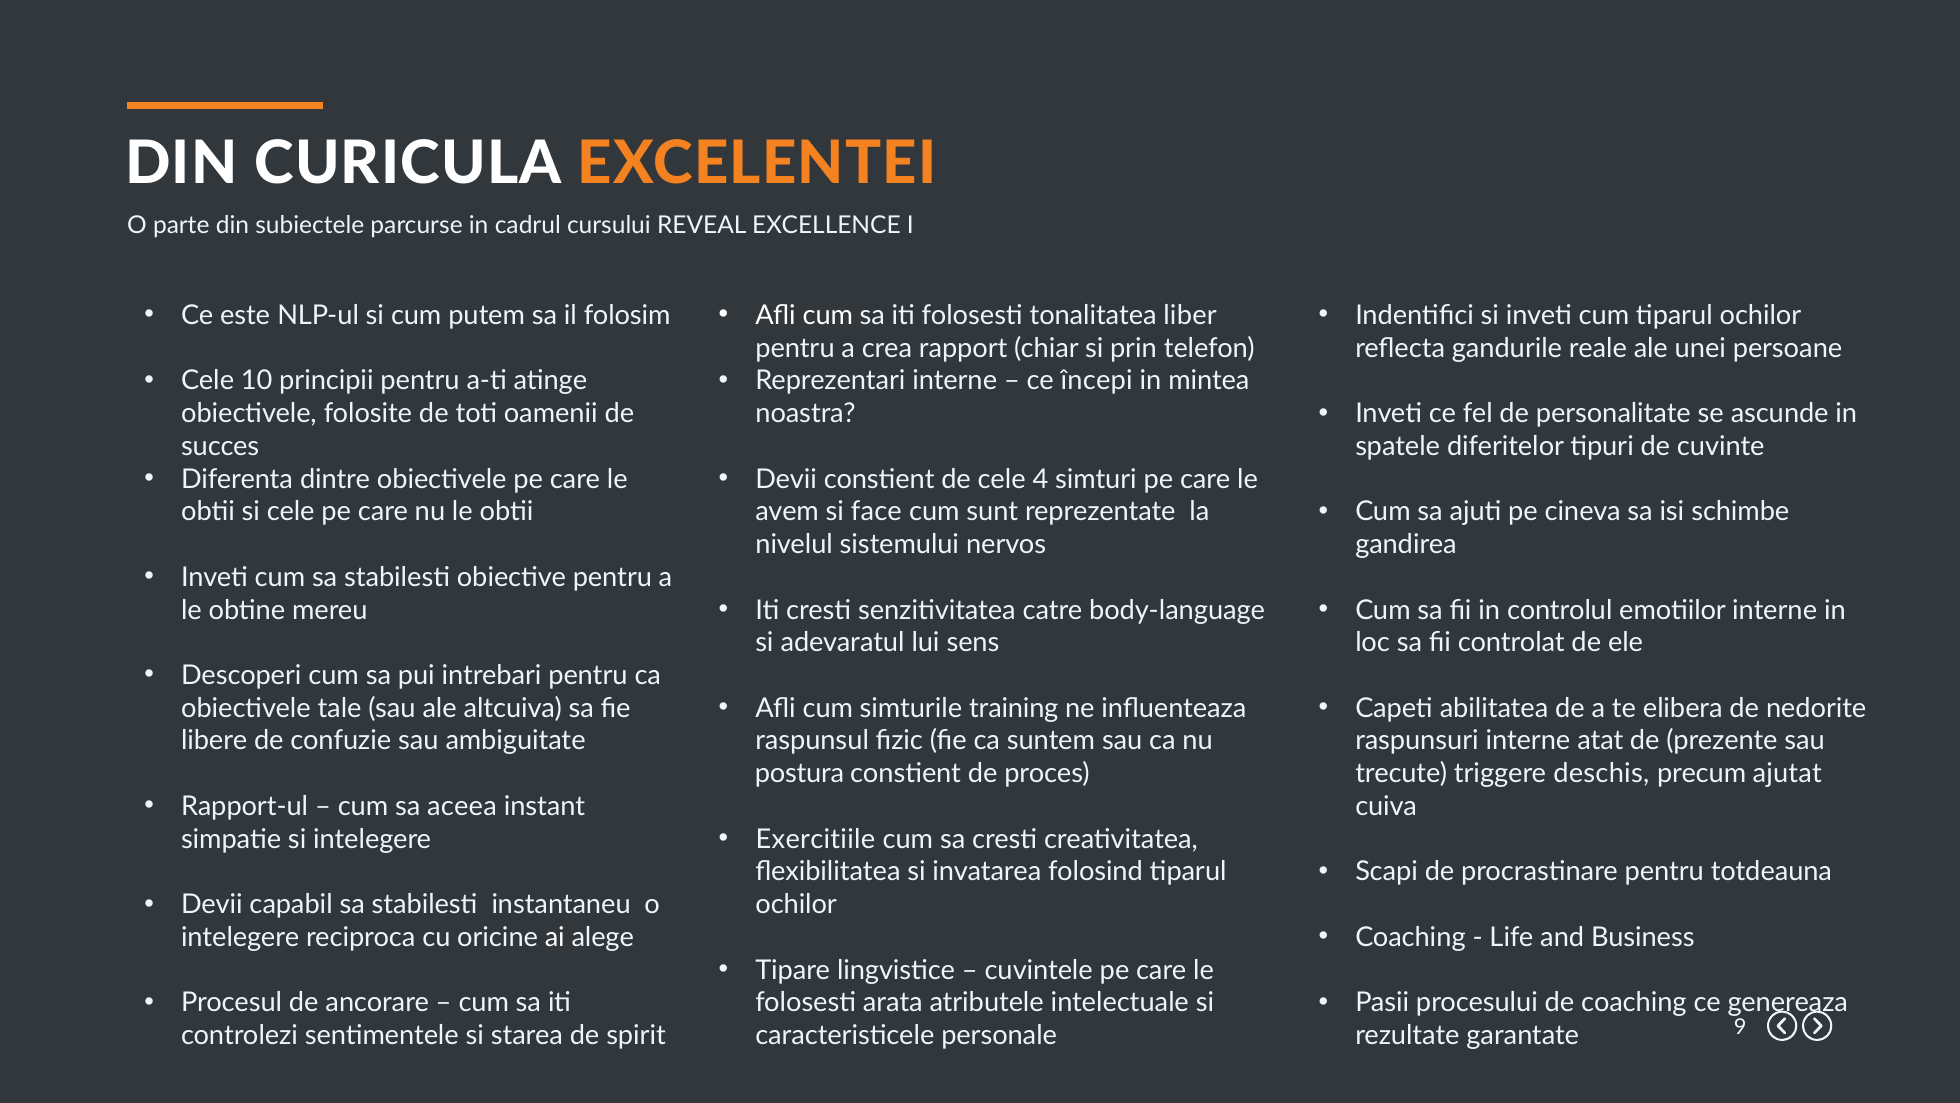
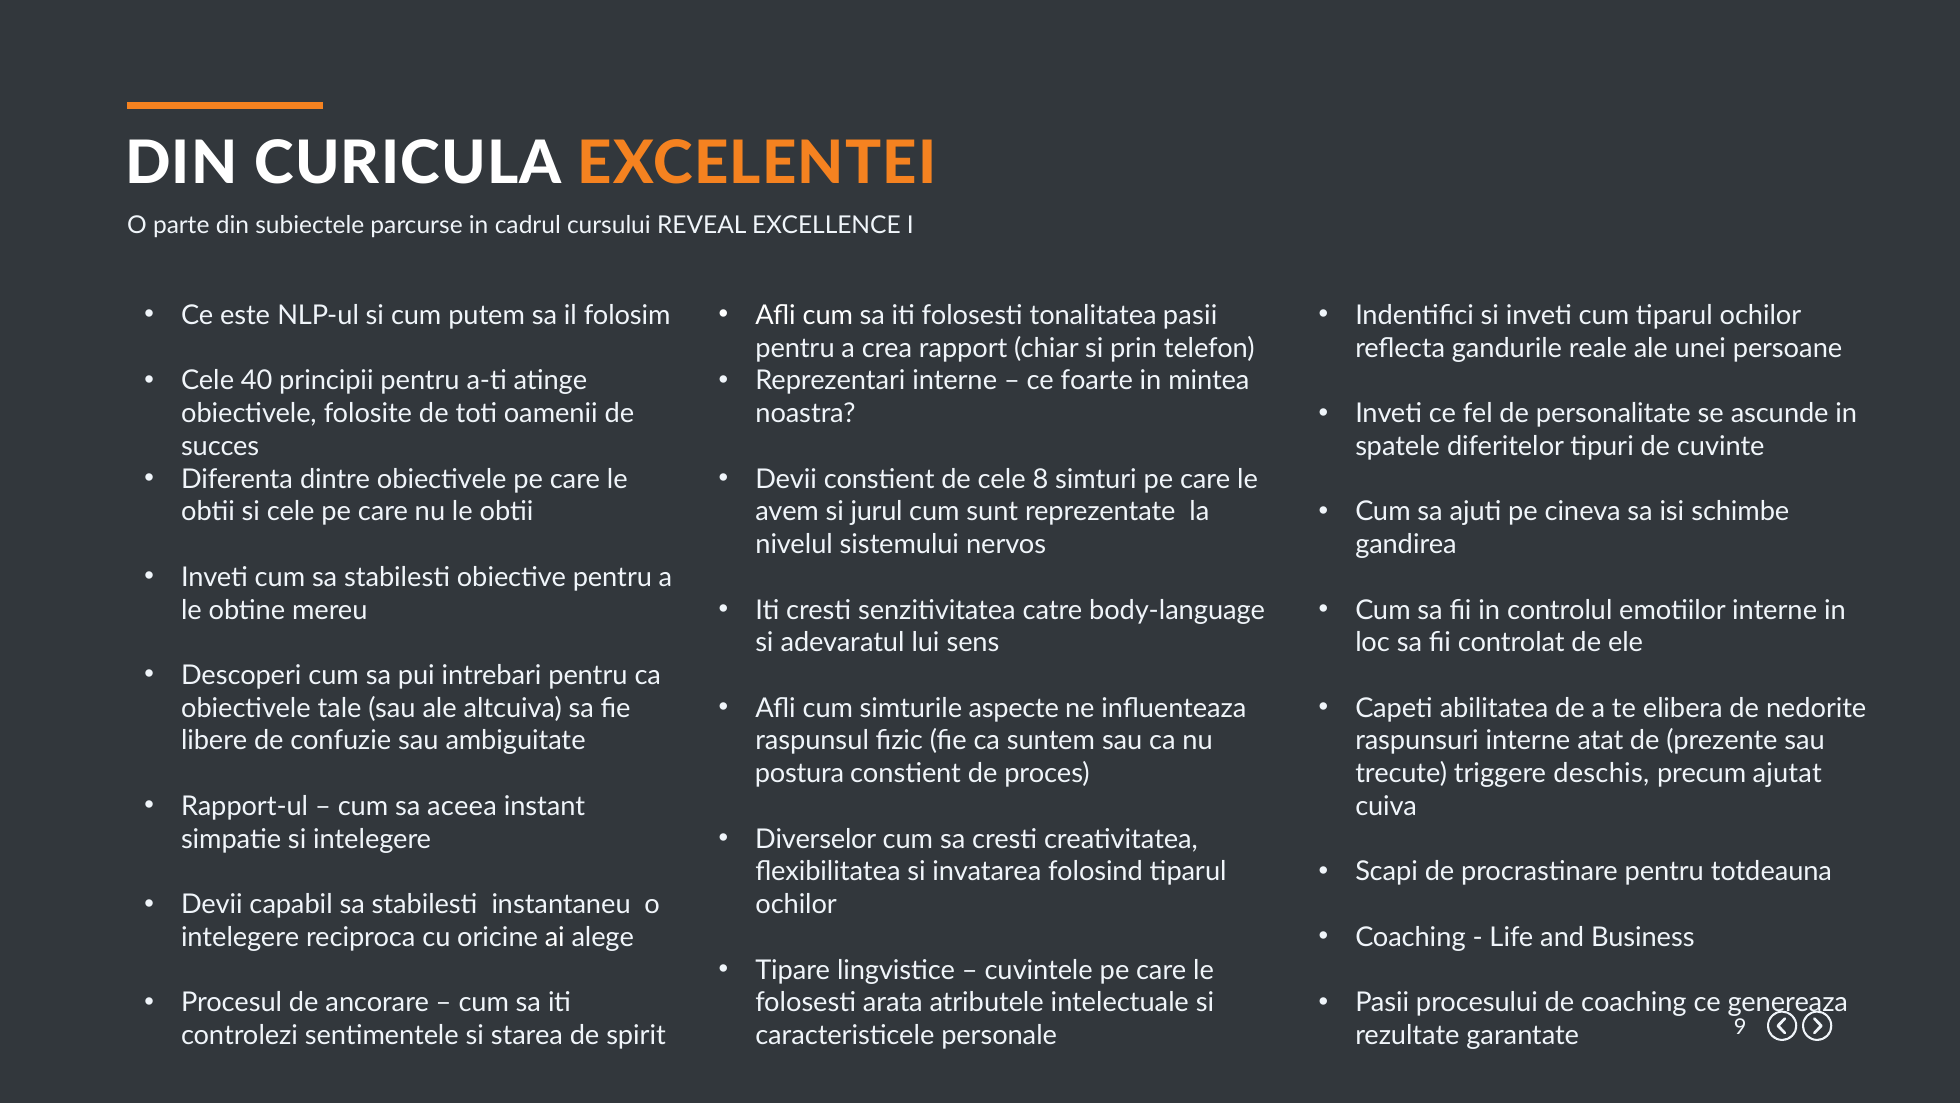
tonalitatea liber: liber -> pasii
10: 10 -> 40
începi: începi -> foarte
4: 4 -> 8
face: face -> jurul
training: training -> aspecte
Exercitiile: Exercitiile -> Diverselor
